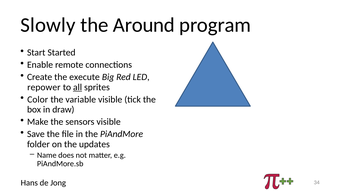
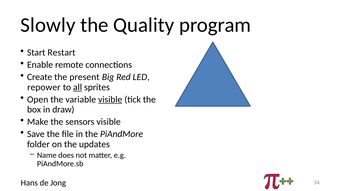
Around: Around -> Quality
Started: Started -> Restart
execute: execute -> present
Color: Color -> Open
visible at (110, 100) underline: none -> present
